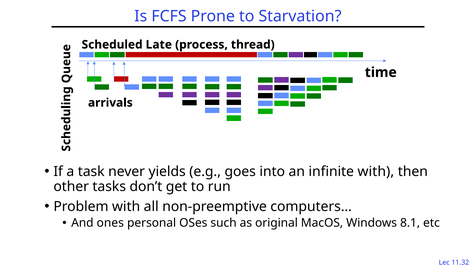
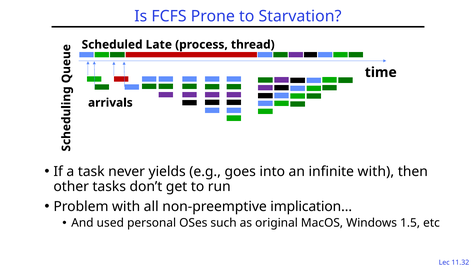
computers…: computers… -> implication…
ones: ones -> used
8.1: 8.1 -> 1.5
